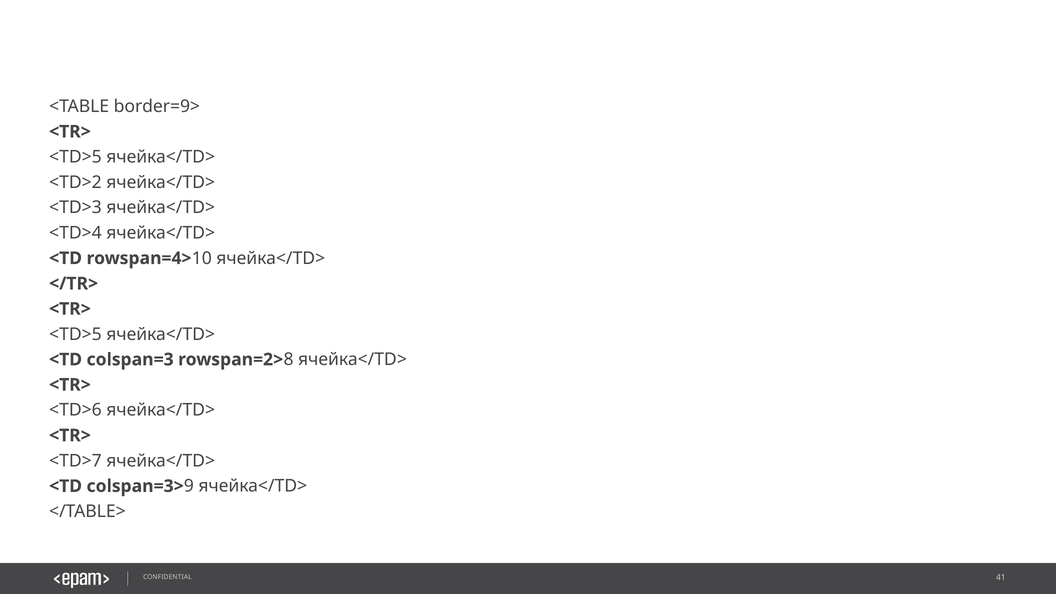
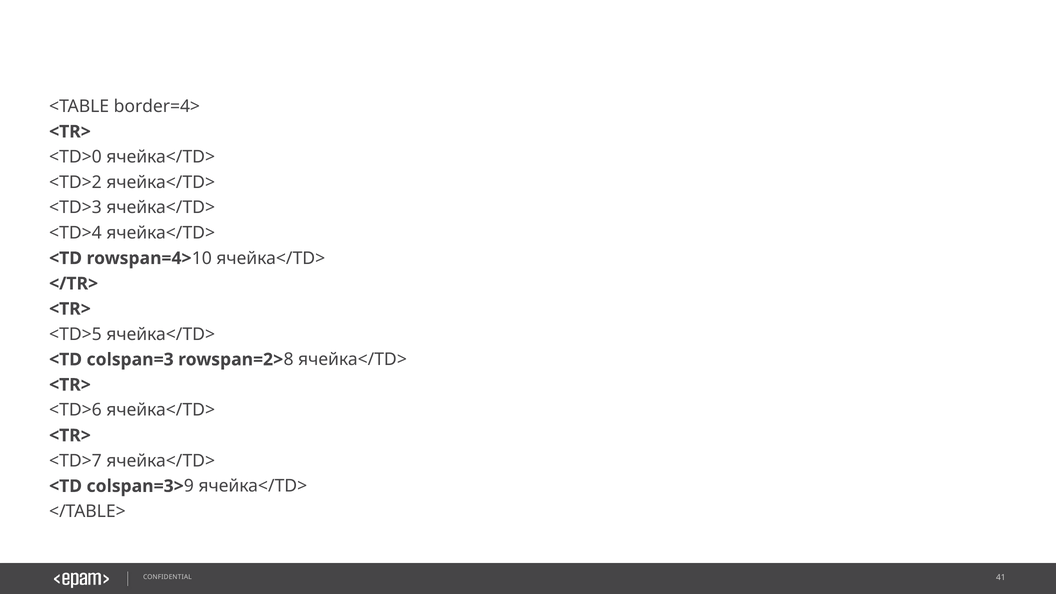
border=9>: border=9> -> border=4>
<TD>5 at (75, 157): <TD>5 -> <TD>0
